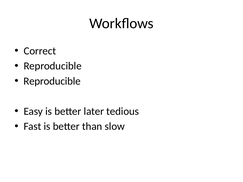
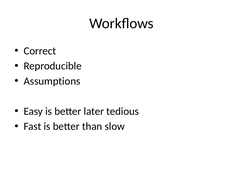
Reproducible at (52, 81): Reproducible -> Assumptions
